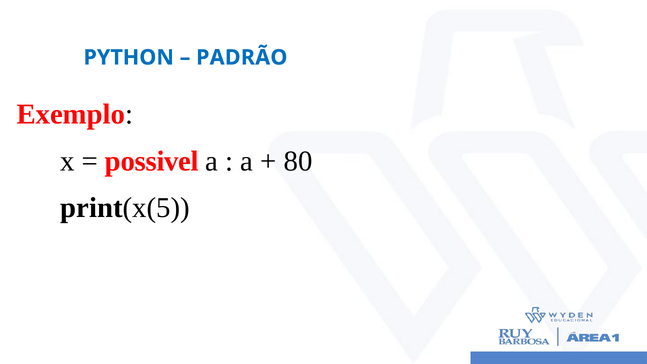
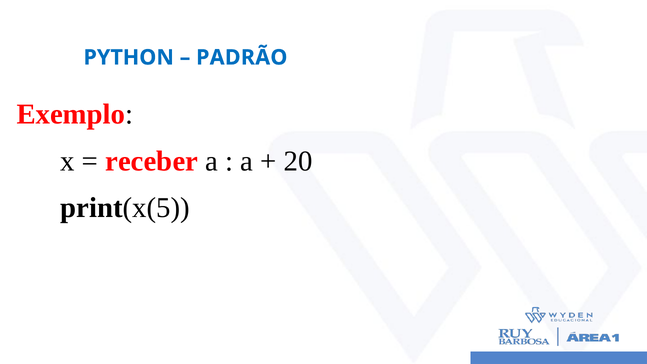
possivel: possivel -> receber
80: 80 -> 20
